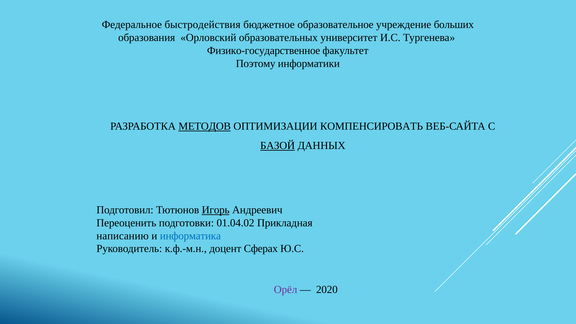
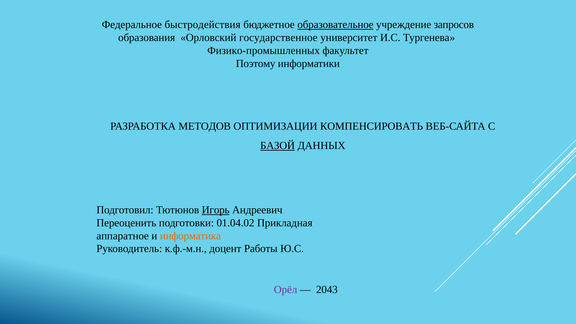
образовательное underline: none -> present
больших: больших -> запросов
образовательных: образовательных -> государственное
Физико-государственное: Физико-государственное -> Физико-промышленных
МЕТОДОВ underline: present -> none
написанию: написанию -> аппаратное
информатика colour: blue -> orange
Сферах: Сферах -> Работы
2020: 2020 -> 2043
